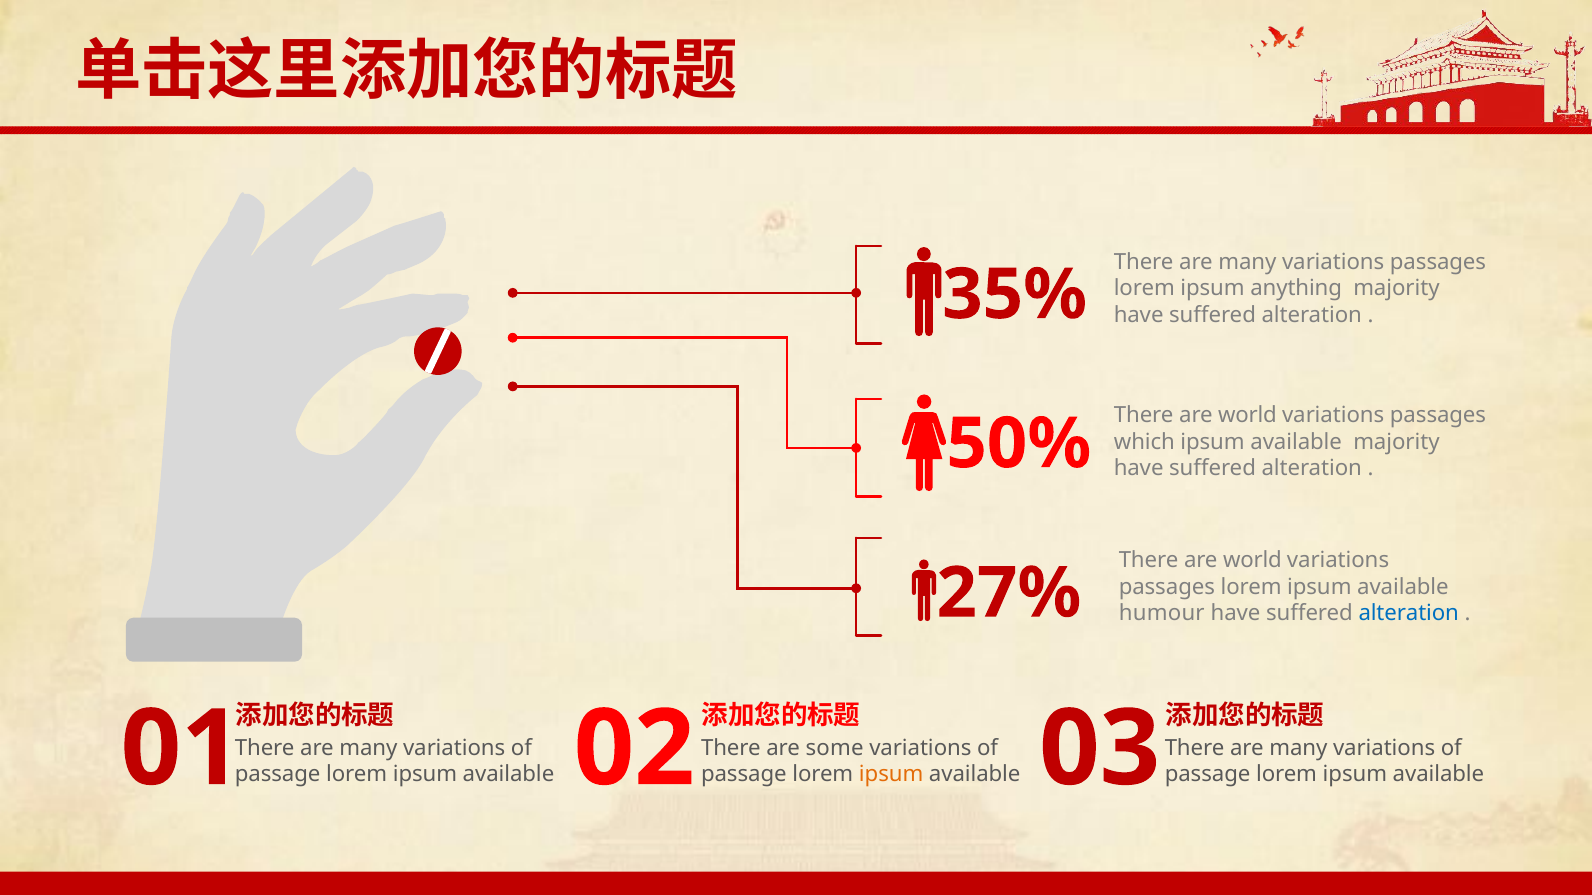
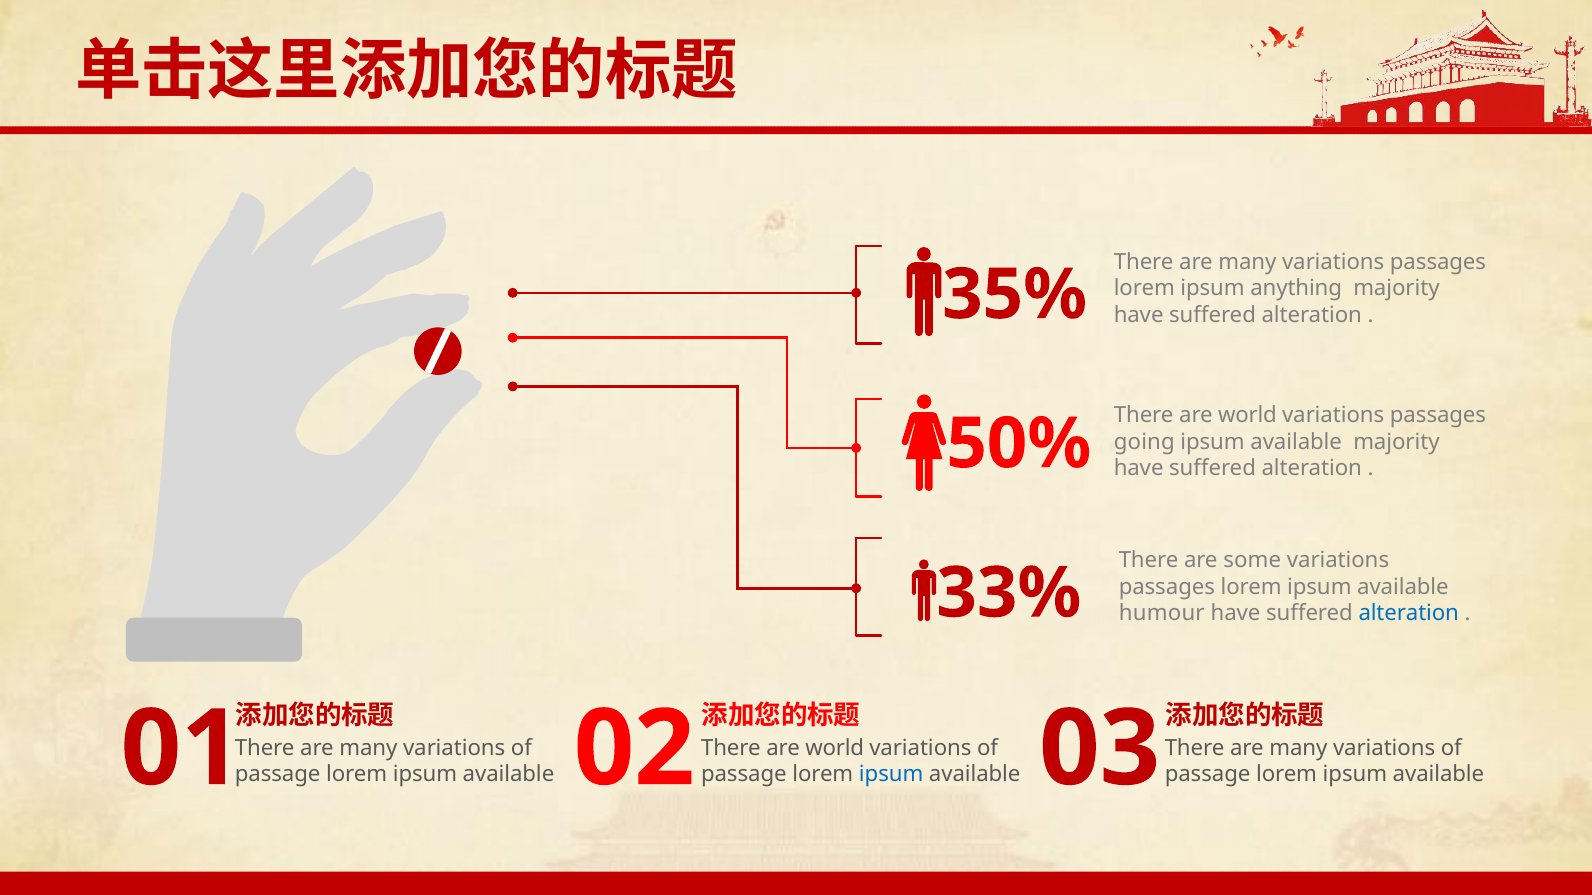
which: which -> going
world at (1252, 561): world -> some
27%: 27% -> 33%
some at (835, 748): some -> world
ipsum at (891, 775) colour: orange -> blue
